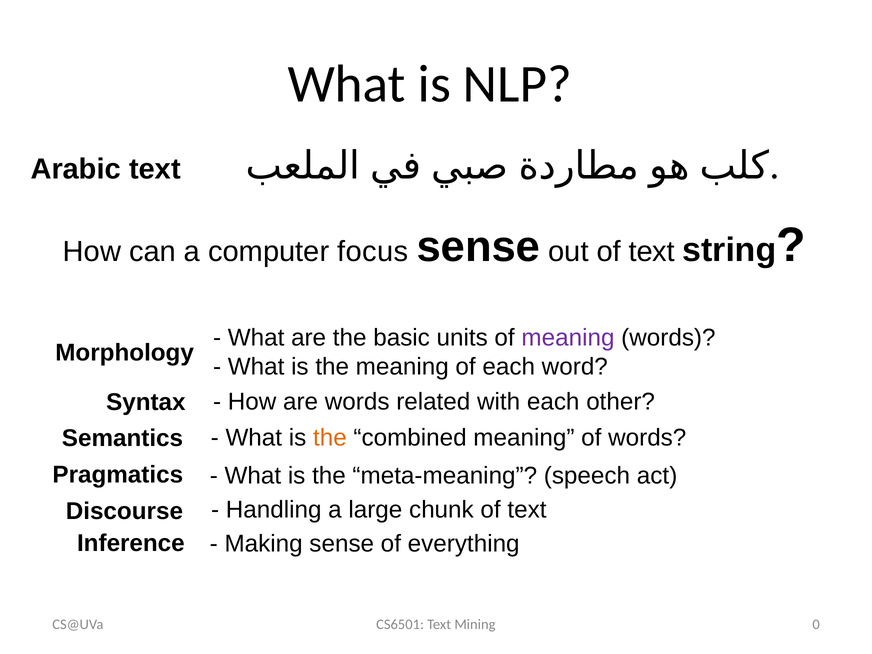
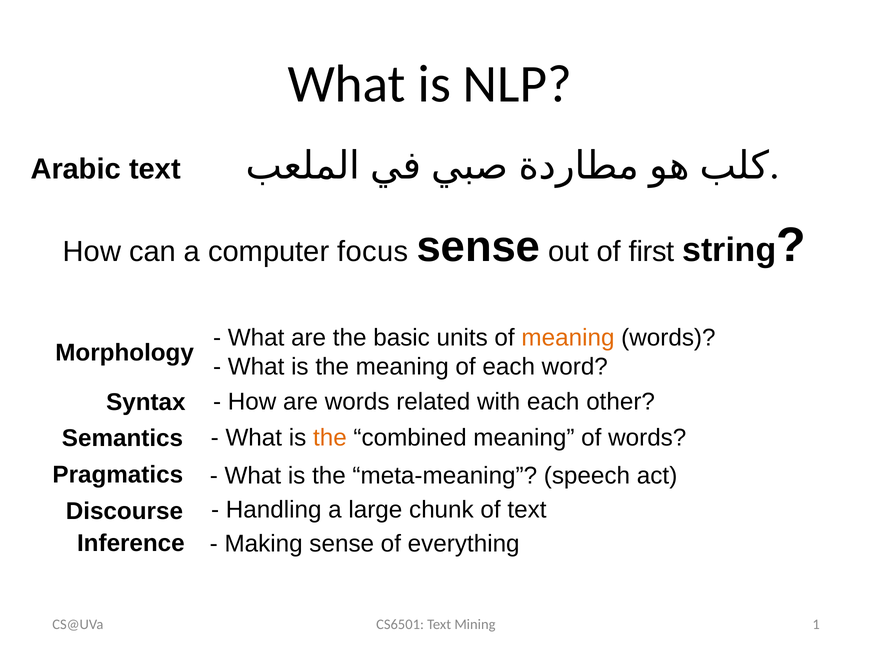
out of text: text -> first
meaning at (568, 338) colour: purple -> orange
0: 0 -> 1
